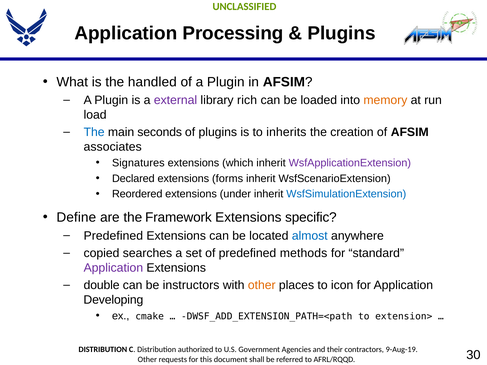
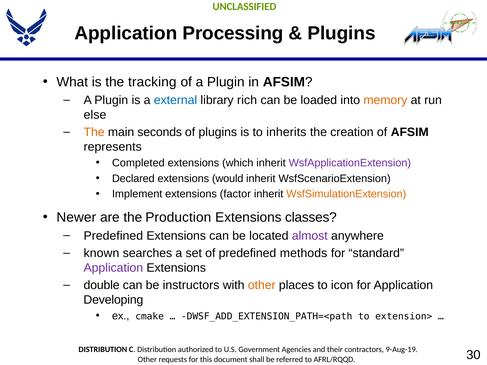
handled: handled -> tracking
external colour: purple -> blue
load: load -> else
The at (94, 132) colour: blue -> orange
associates: associates -> represents
Signatures: Signatures -> Completed
forms: forms -> would
Reordered: Reordered -> Implement
under: under -> factor
WsfSimulationExtension colour: blue -> orange
Define: Define -> Newer
Framework: Framework -> Production
specific: specific -> classes
almost colour: blue -> purple
copied: copied -> known
